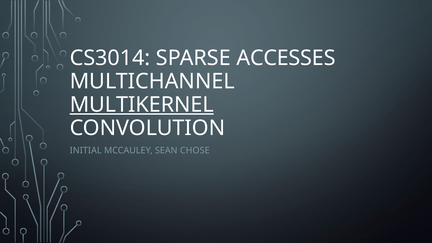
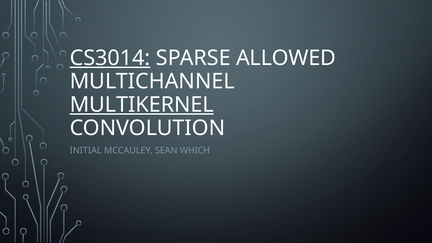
CS3014 underline: none -> present
ACCESSES: ACCESSES -> ALLOWED
CHOSE: CHOSE -> WHICH
